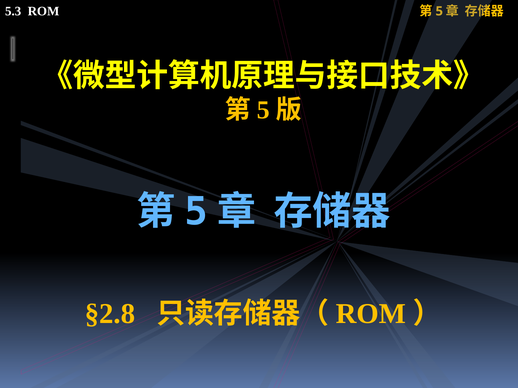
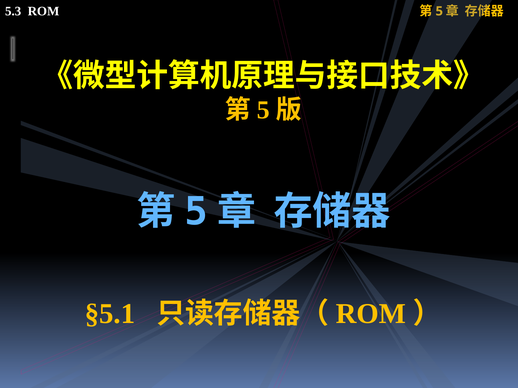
§2.8: §2.8 -> §5.1
